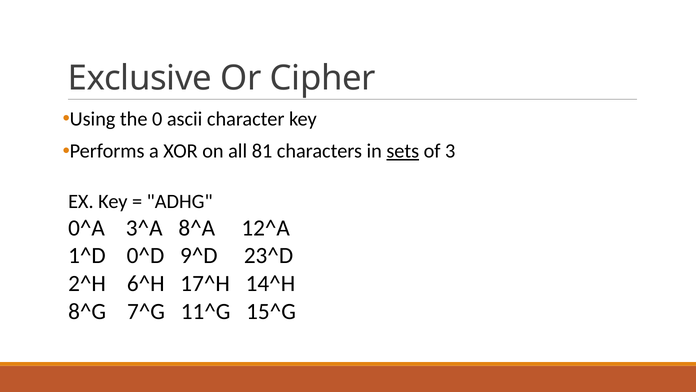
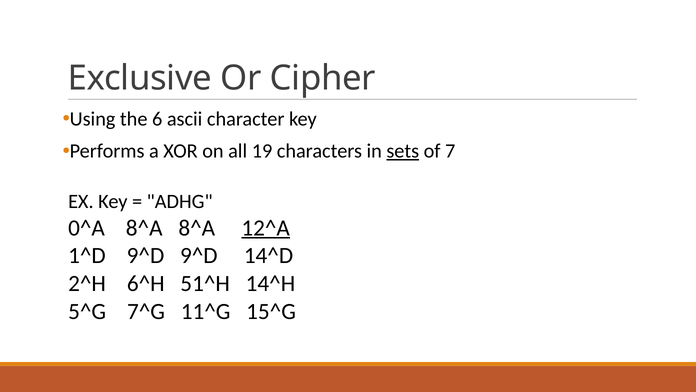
0: 0 -> 6
81: 81 -> 19
3: 3 -> 7
0^A 3^A: 3^A -> 8^A
12^A underline: none -> present
1^D 0^D: 0^D -> 9^D
23^D: 23^D -> 14^D
17^H: 17^H -> 51^H
8^G: 8^G -> 5^G
